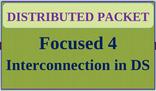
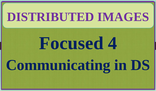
PACKET: PACKET -> IMAGES
Interconnection: Interconnection -> Communicating
